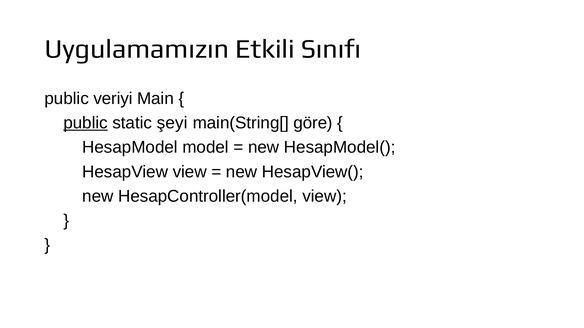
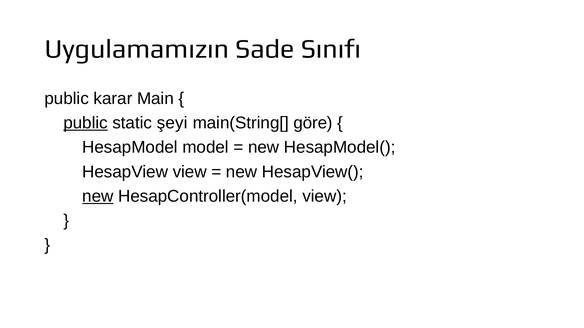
Etkili: Etkili -> Sade
veriyi: veriyi -> karar
new at (98, 197) underline: none -> present
